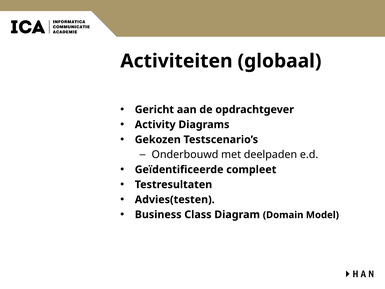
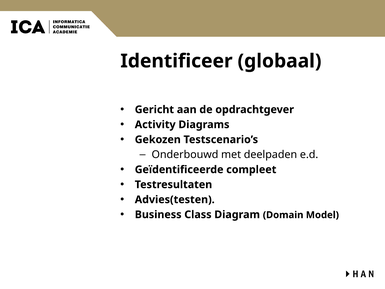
Activiteiten: Activiteiten -> Identificeer
